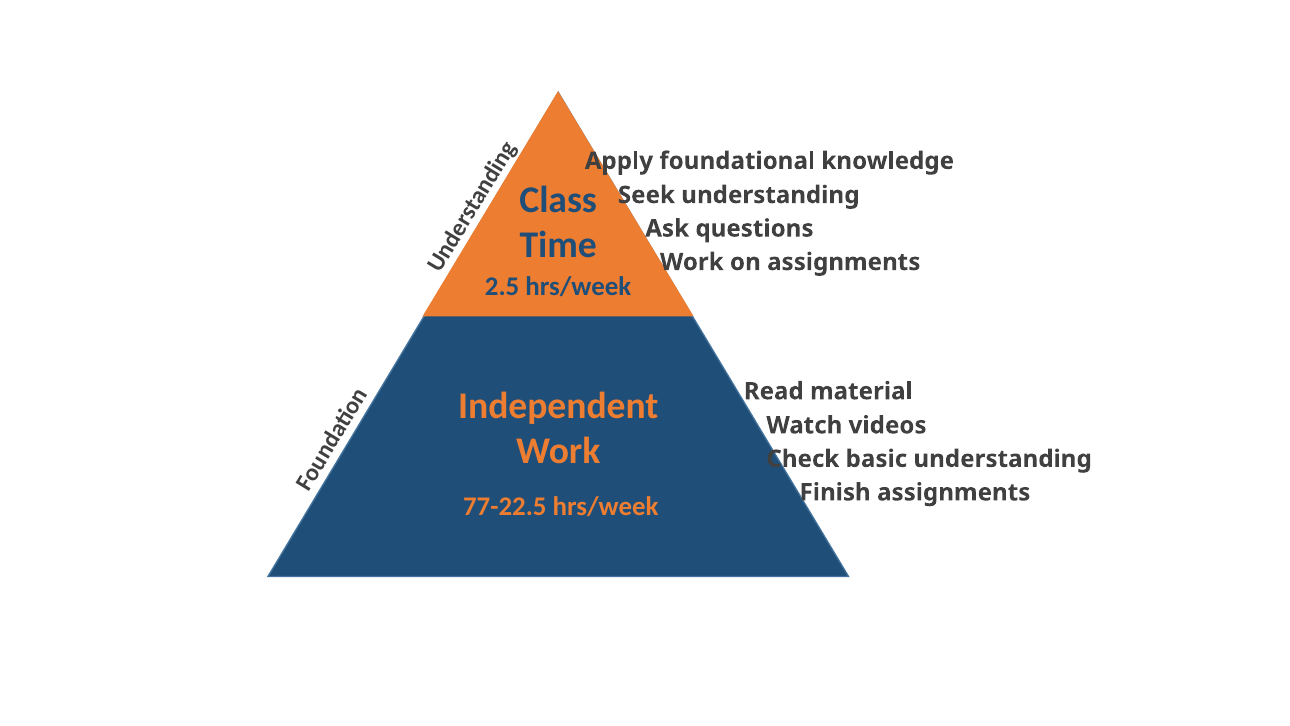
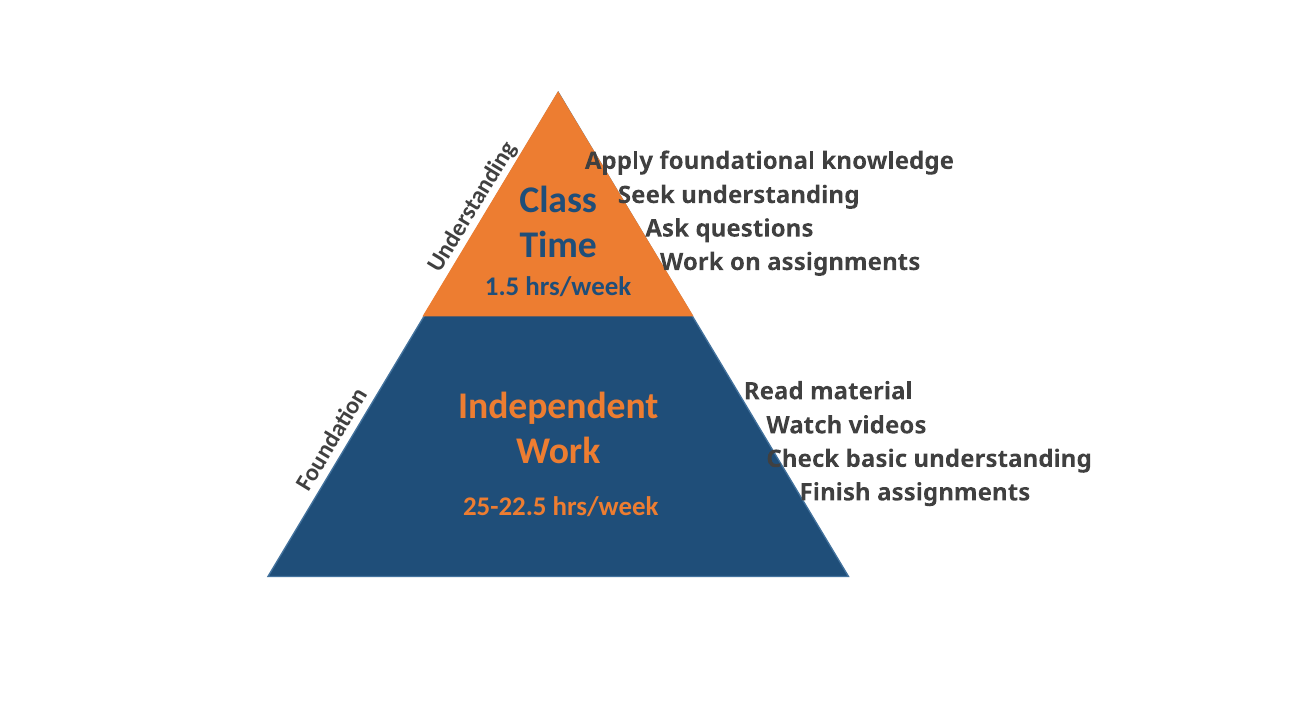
2.5: 2.5 -> 1.5
77-22.5: 77-22.5 -> 25-22.5
